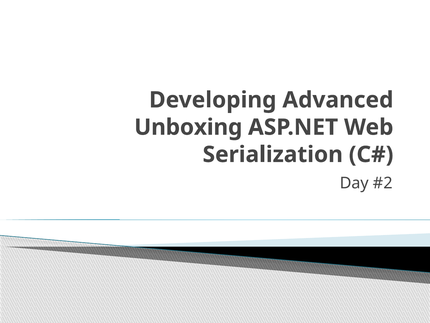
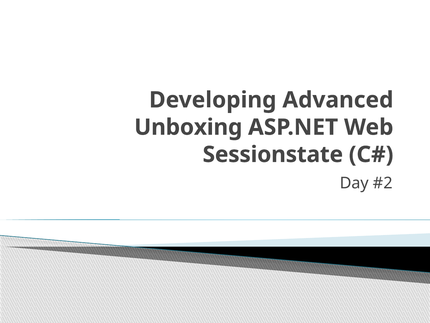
Serialization: Serialization -> Sessionstate
